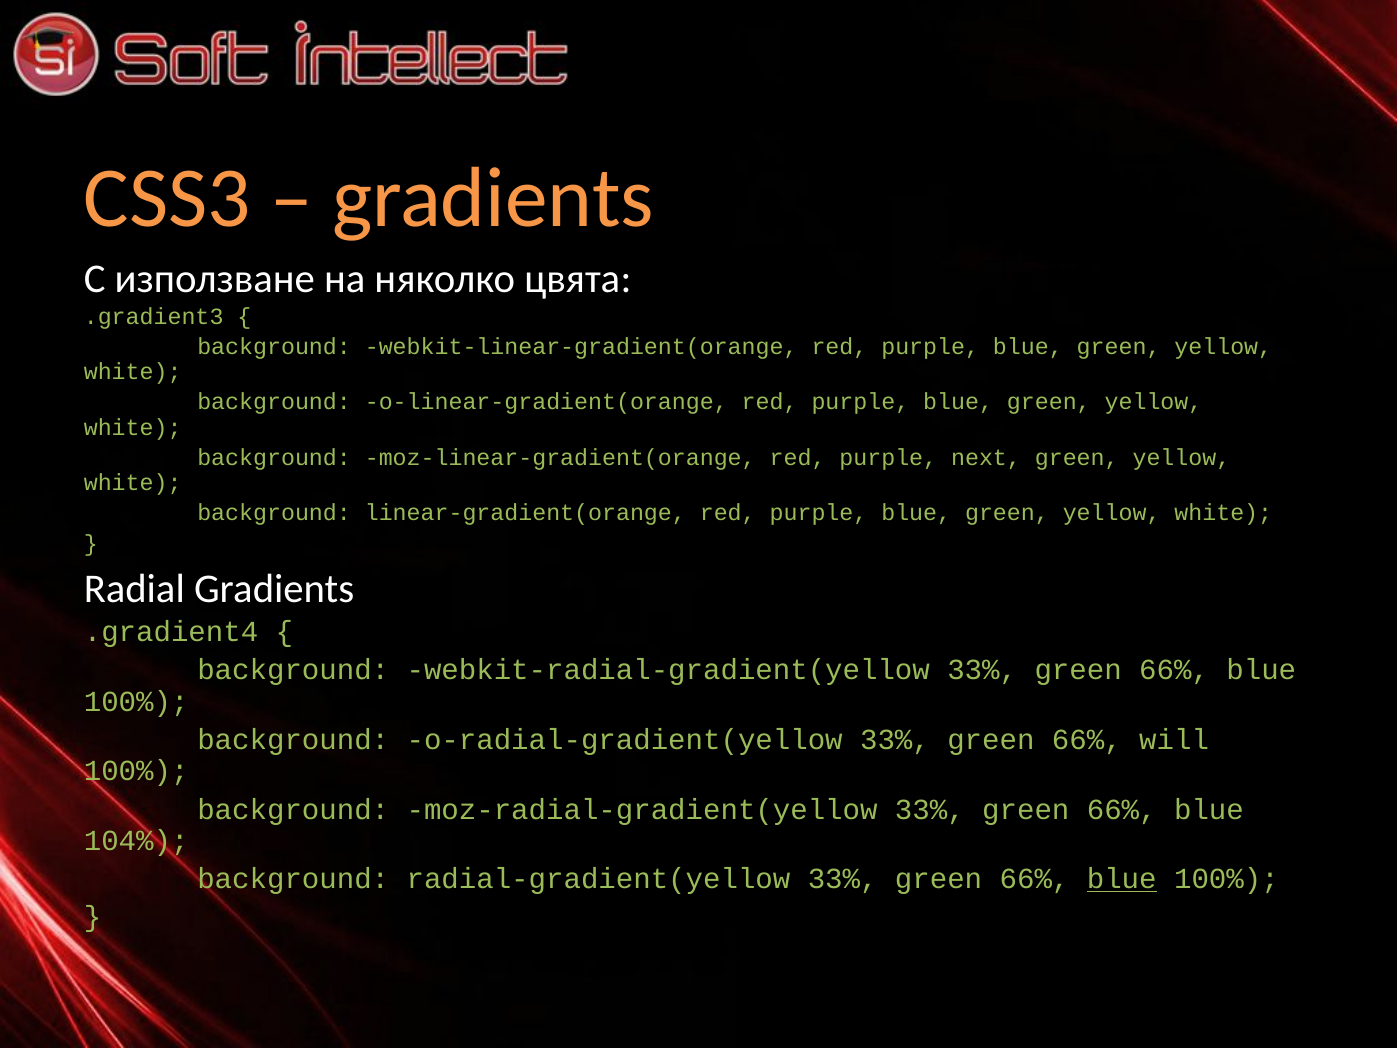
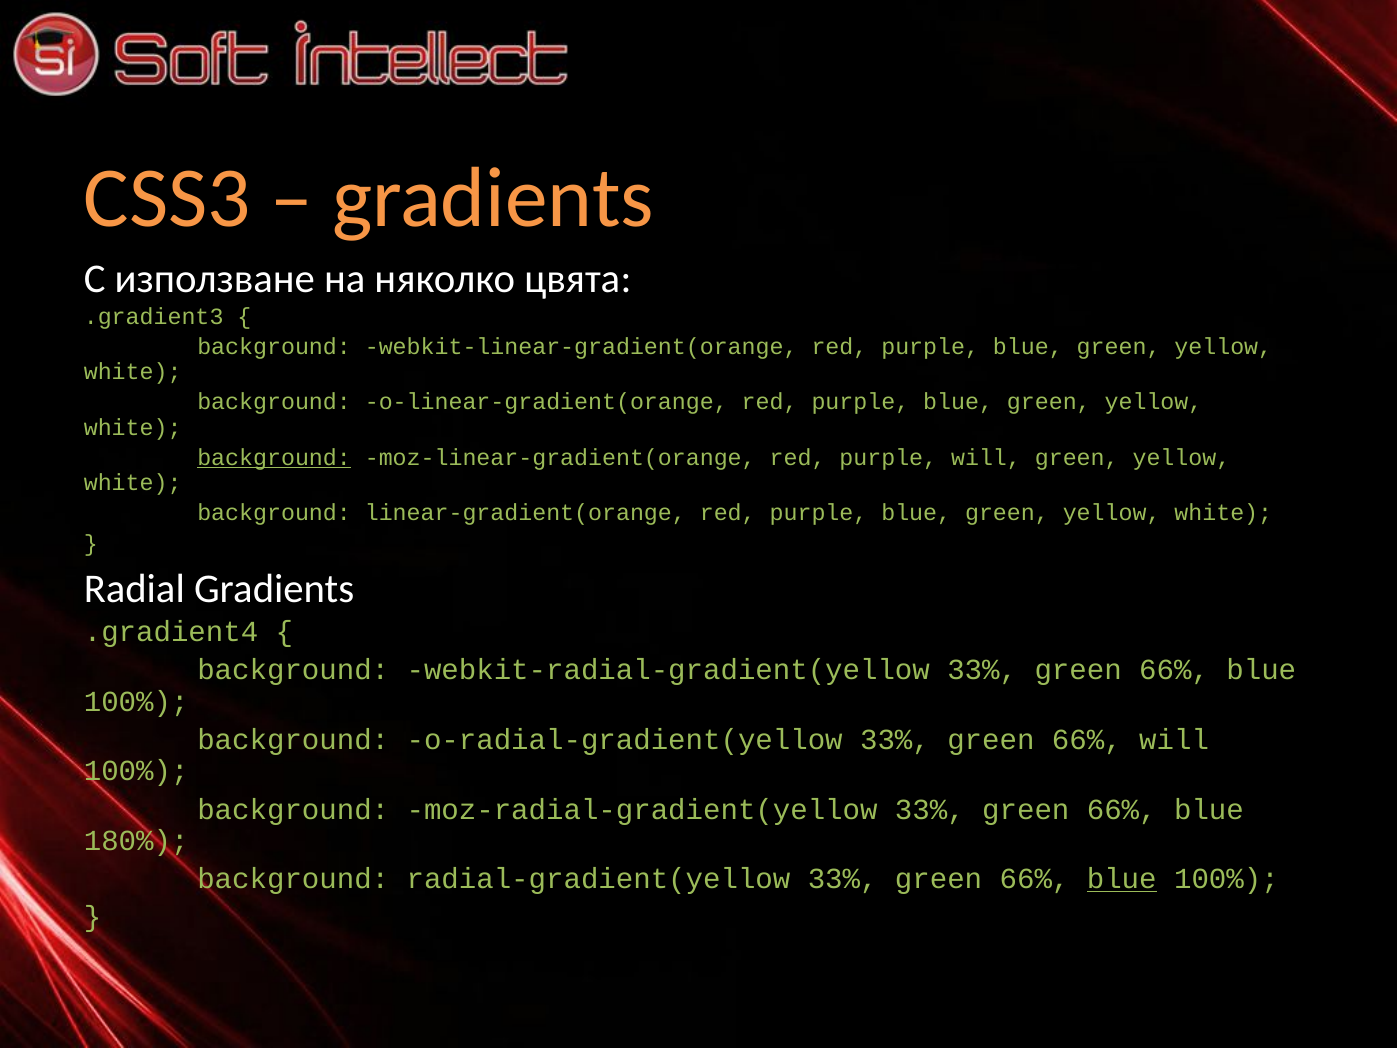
background at (274, 458) underline: none -> present
purple next: next -> will
104%: 104% -> 180%
